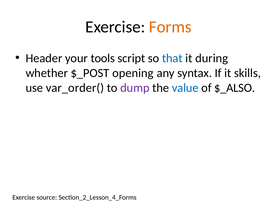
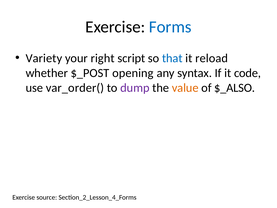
Forms colour: orange -> blue
Header: Header -> Variety
tools: tools -> right
during: during -> reload
skills: skills -> code
value colour: blue -> orange
